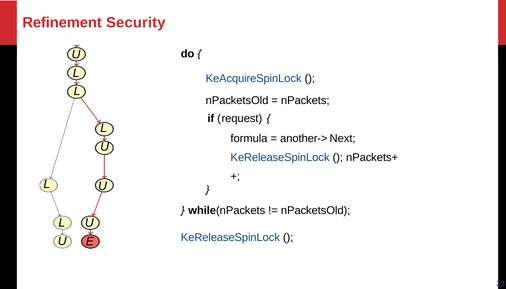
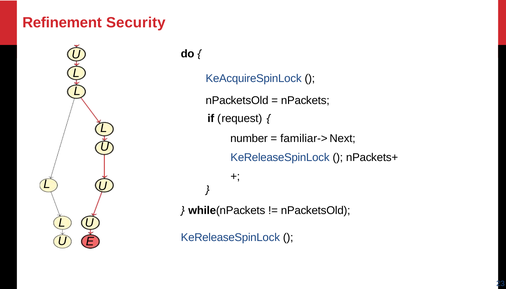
formula: formula -> number
another: another -> familiar
